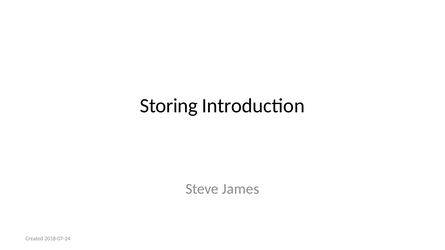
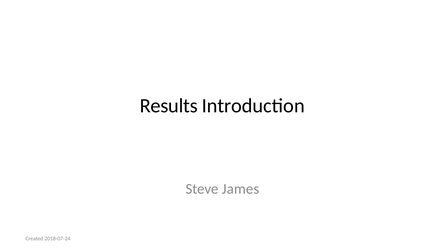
Storing: Storing -> Results
